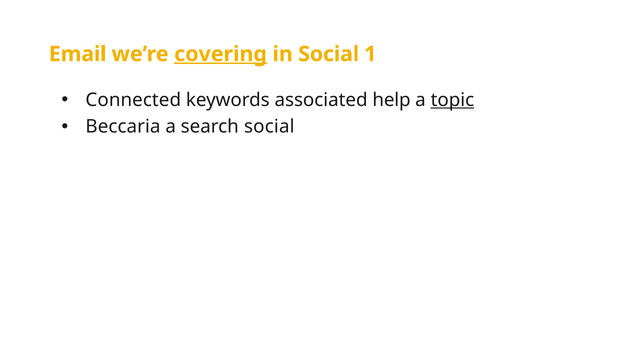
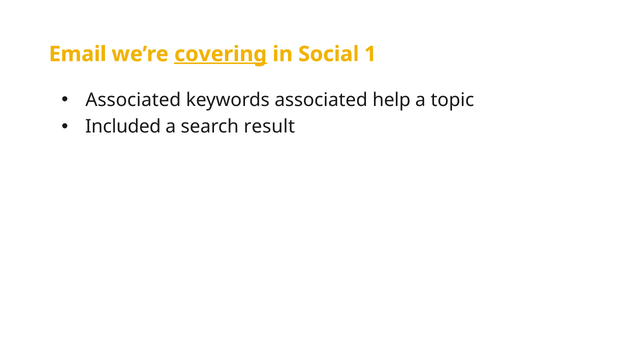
Connected at (133, 100): Connected -> Associated
topic underline: present -> none
Beccaria: Beccaria -> Included
search social: social -> result
